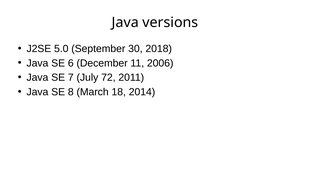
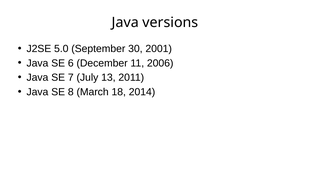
2018: 2018 -> 2001
72: 72 -> 13
